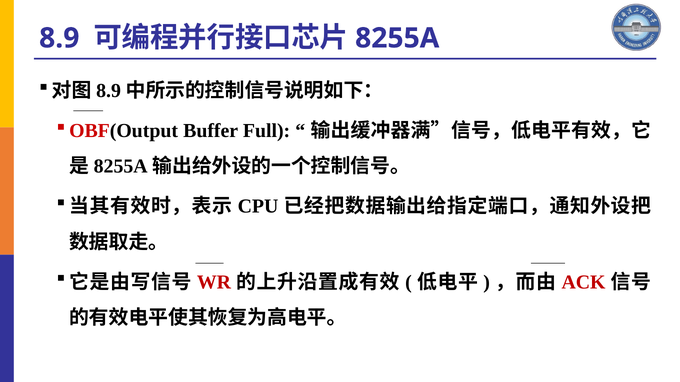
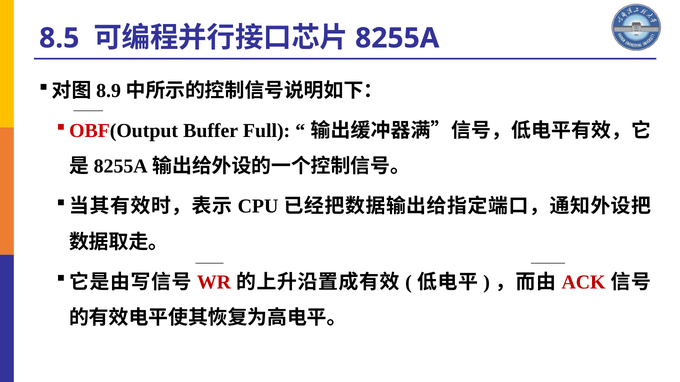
8.9 at (59, 38): 8.9 -> 8.5
